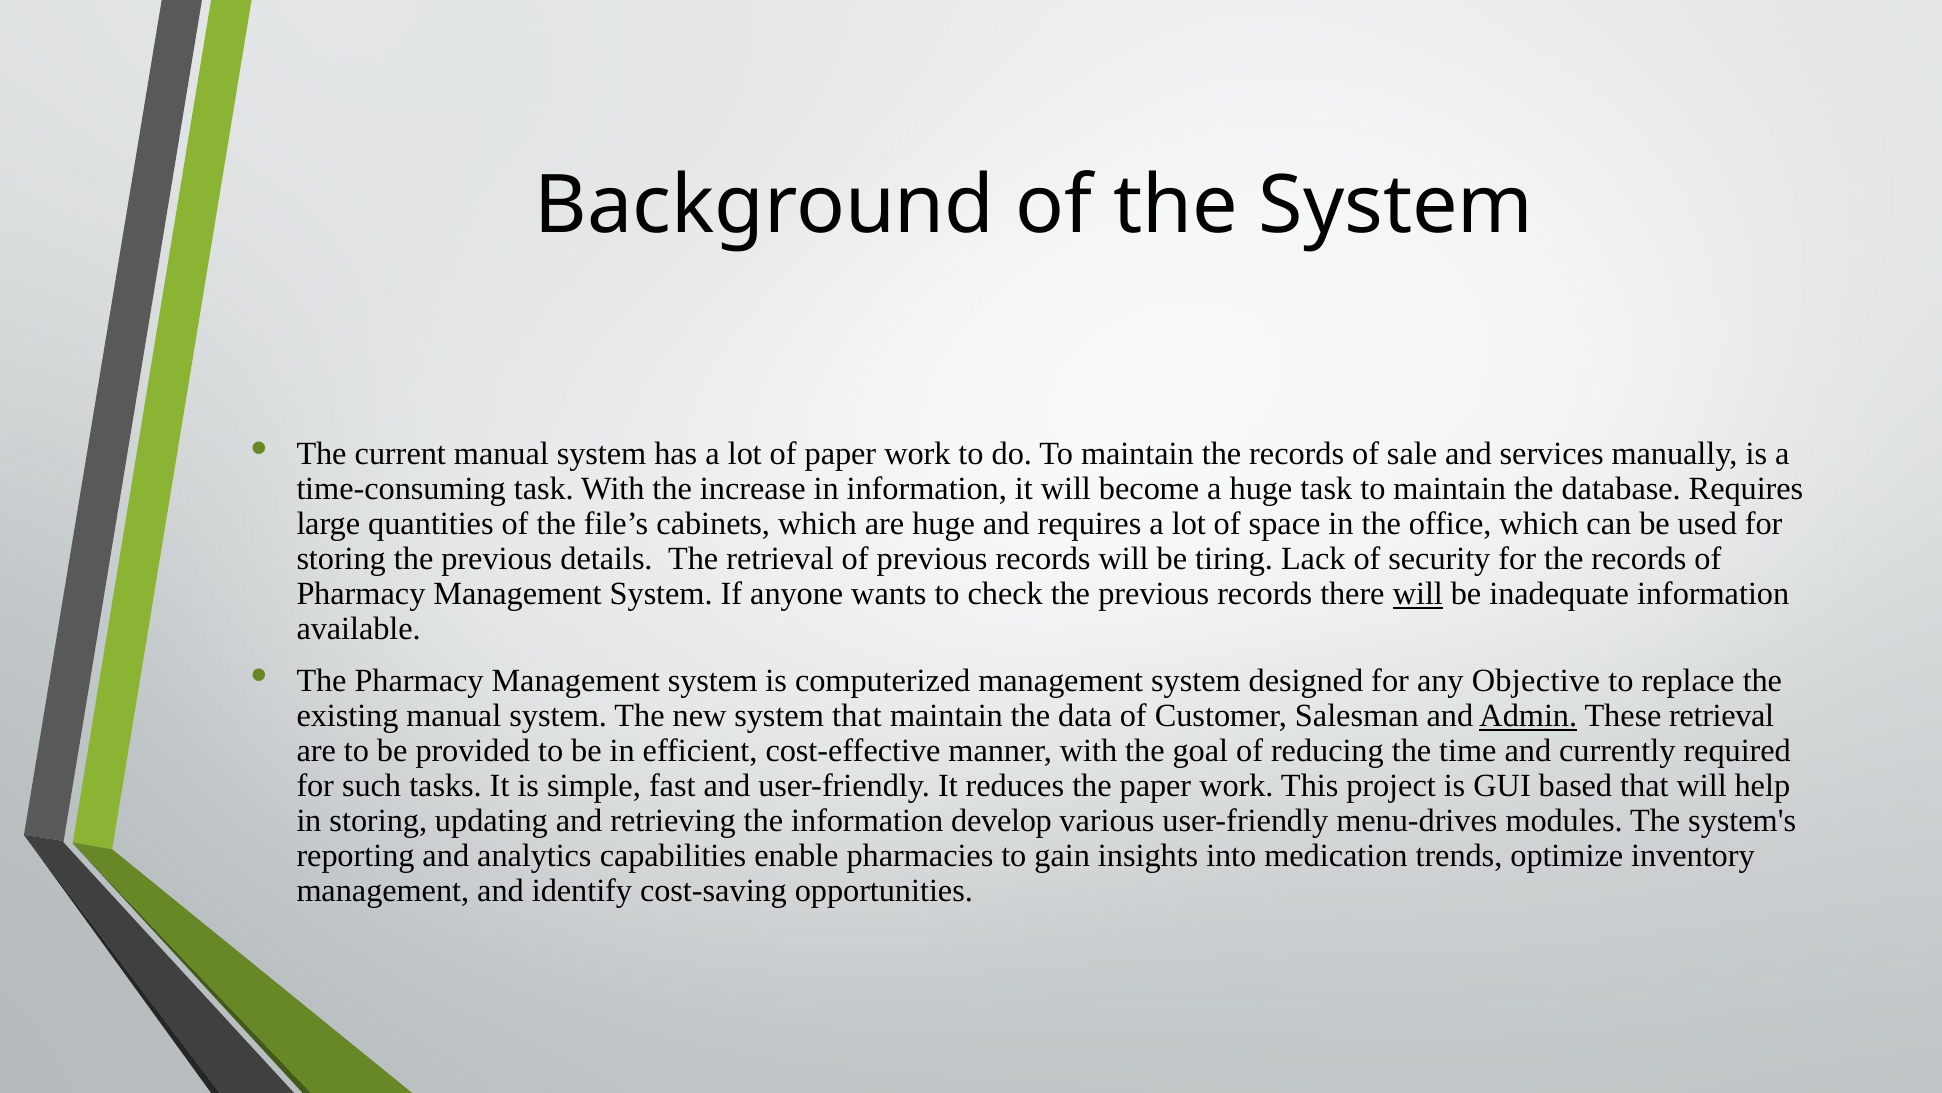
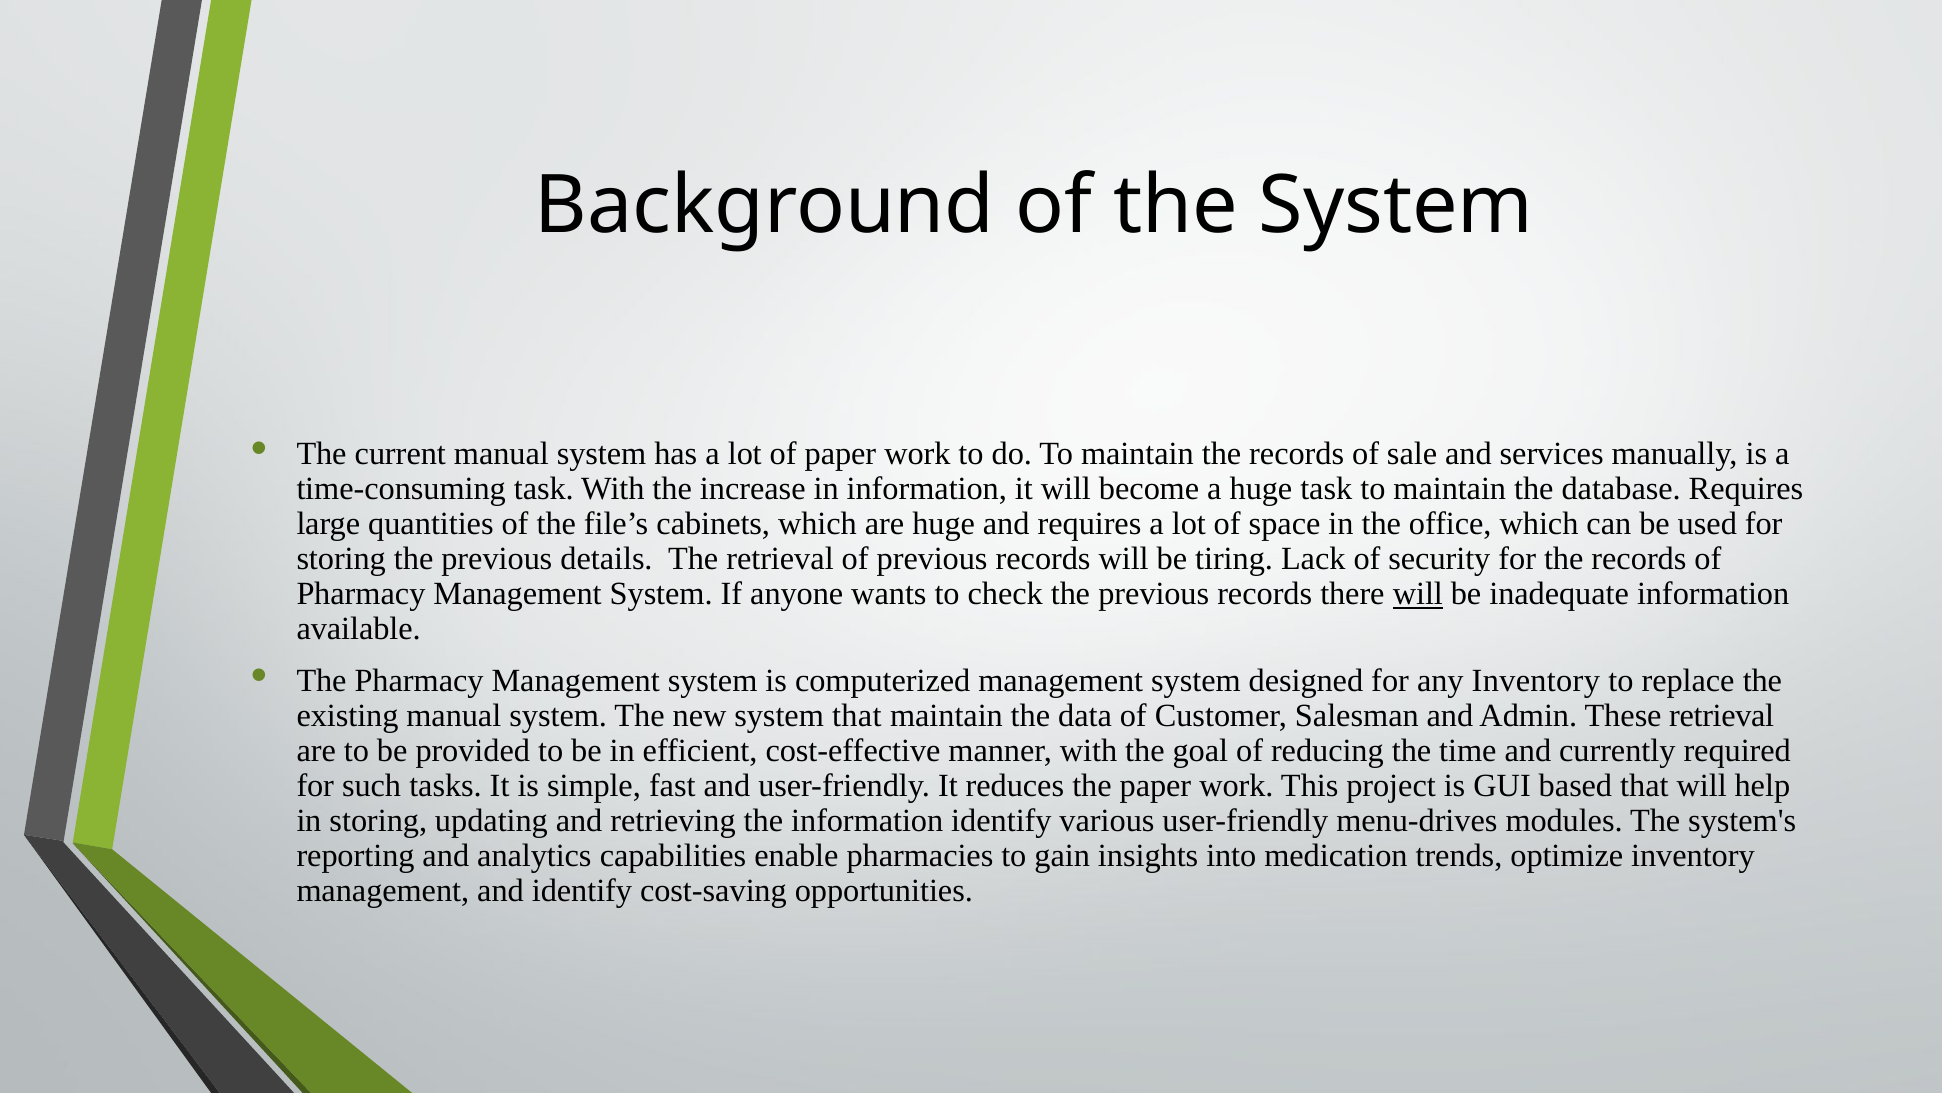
any Objective: Objective -> Inventory
Admin underline: present -> none
information develop: develop -> identify
